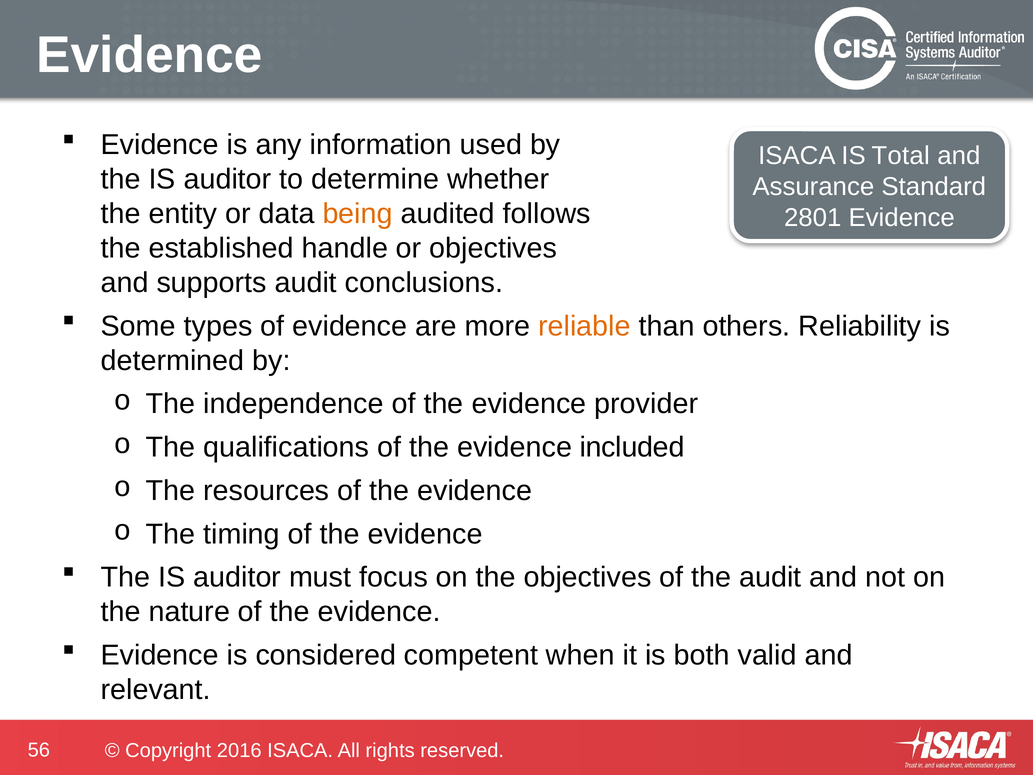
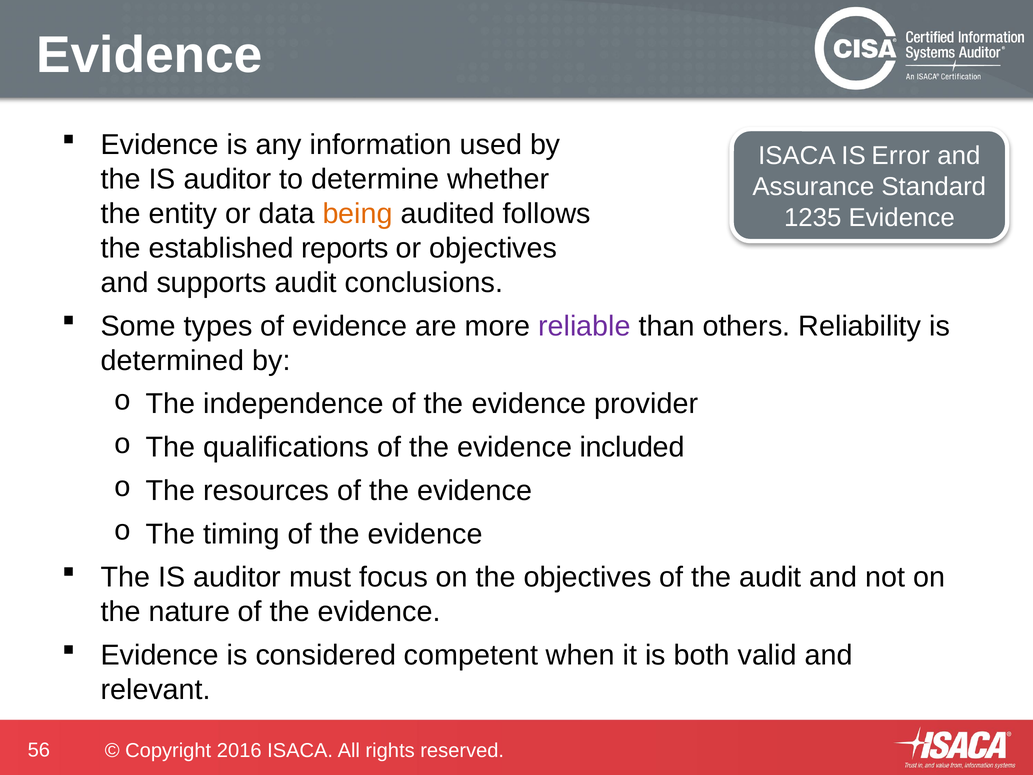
Total: Total -> Error
2801: 2801 -> 1235
handle: handle -> reports
reliable colour: orange -> purple
